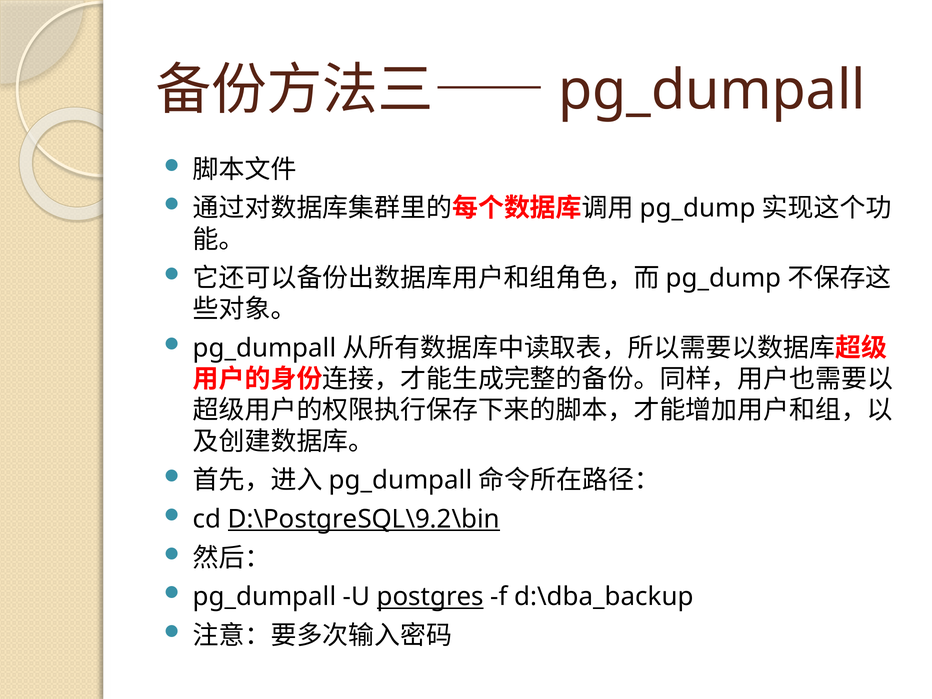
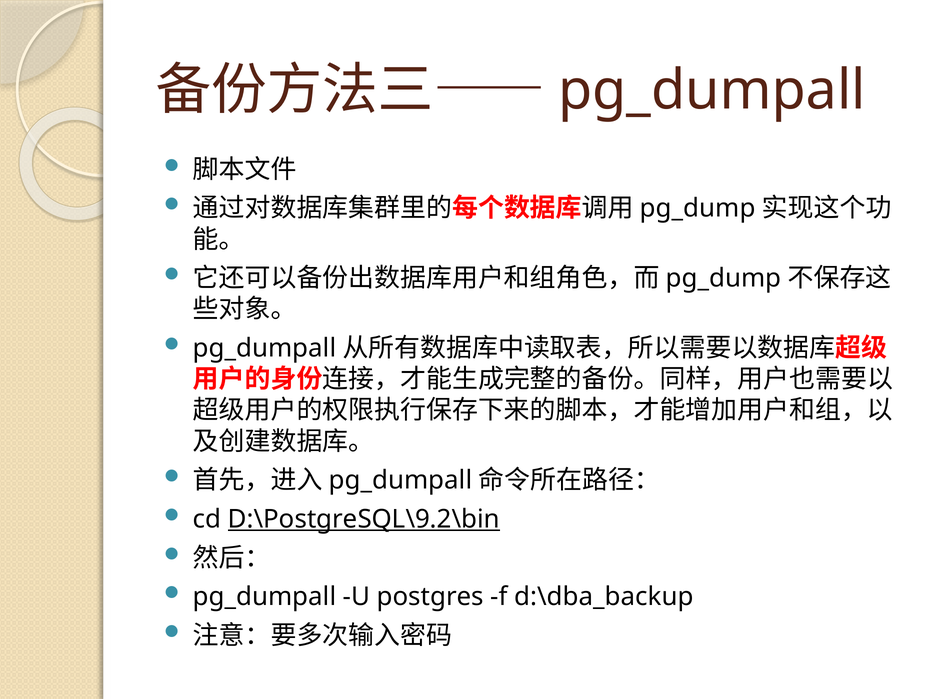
postgres underline: present -> none
